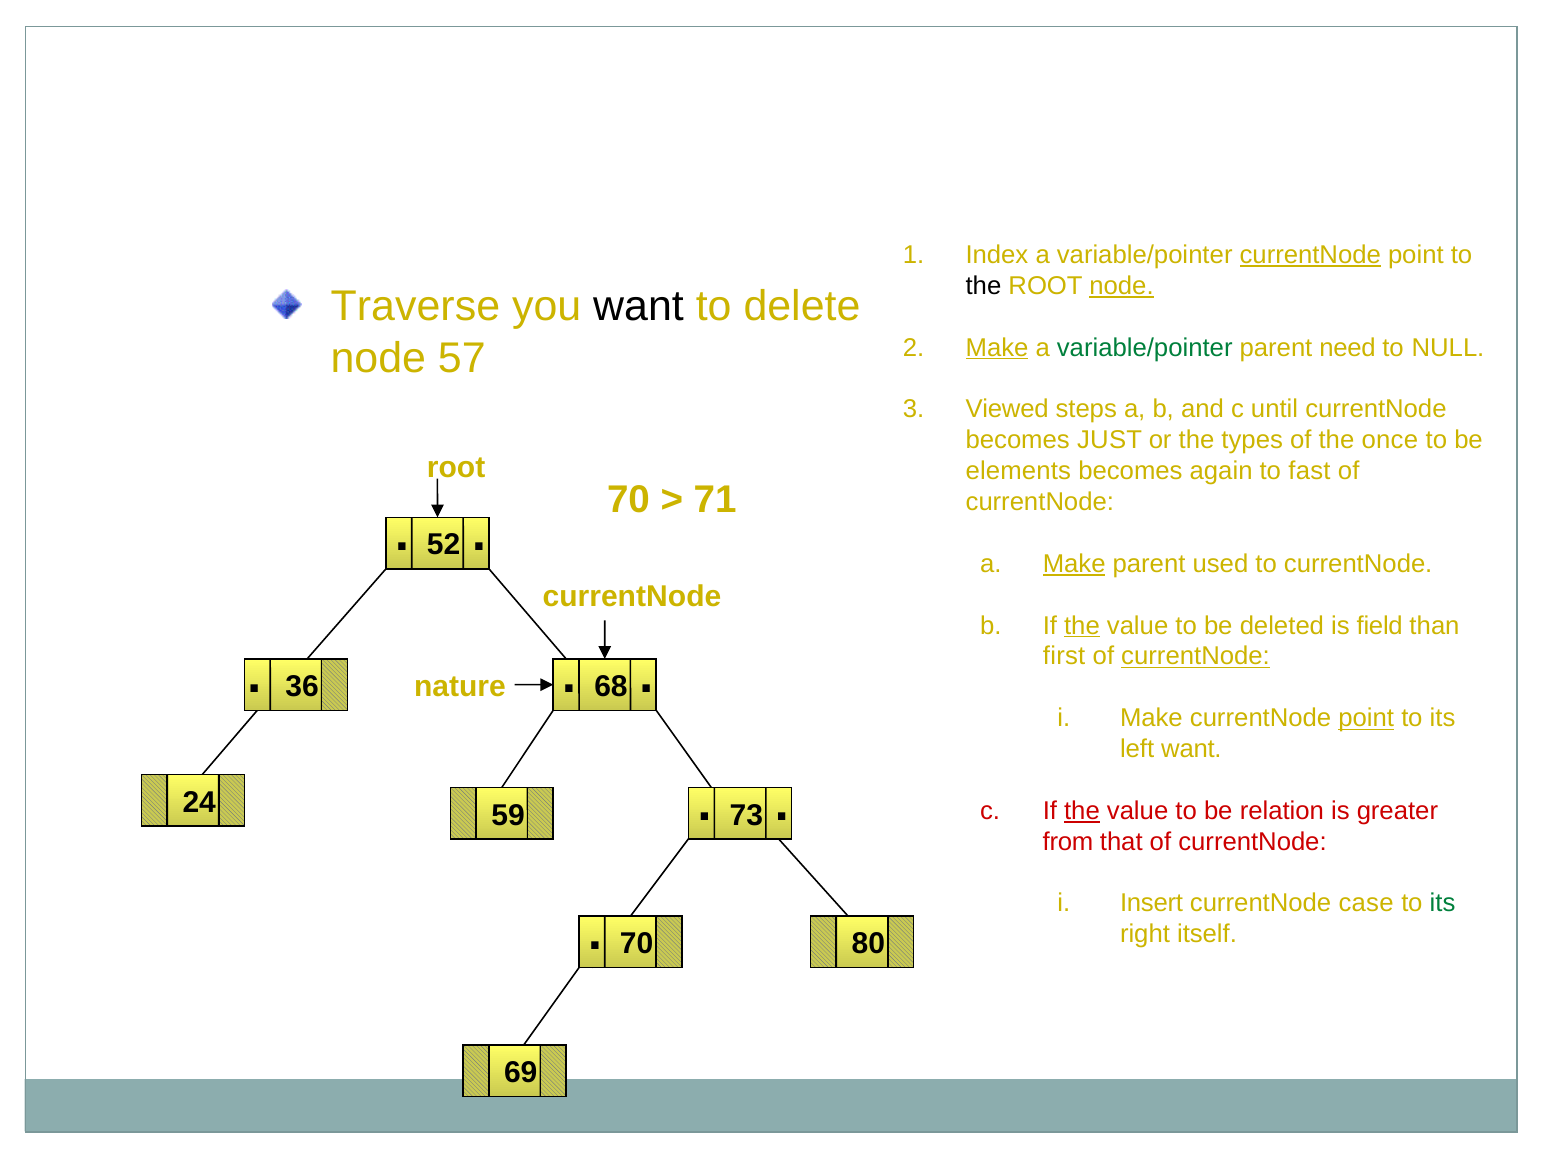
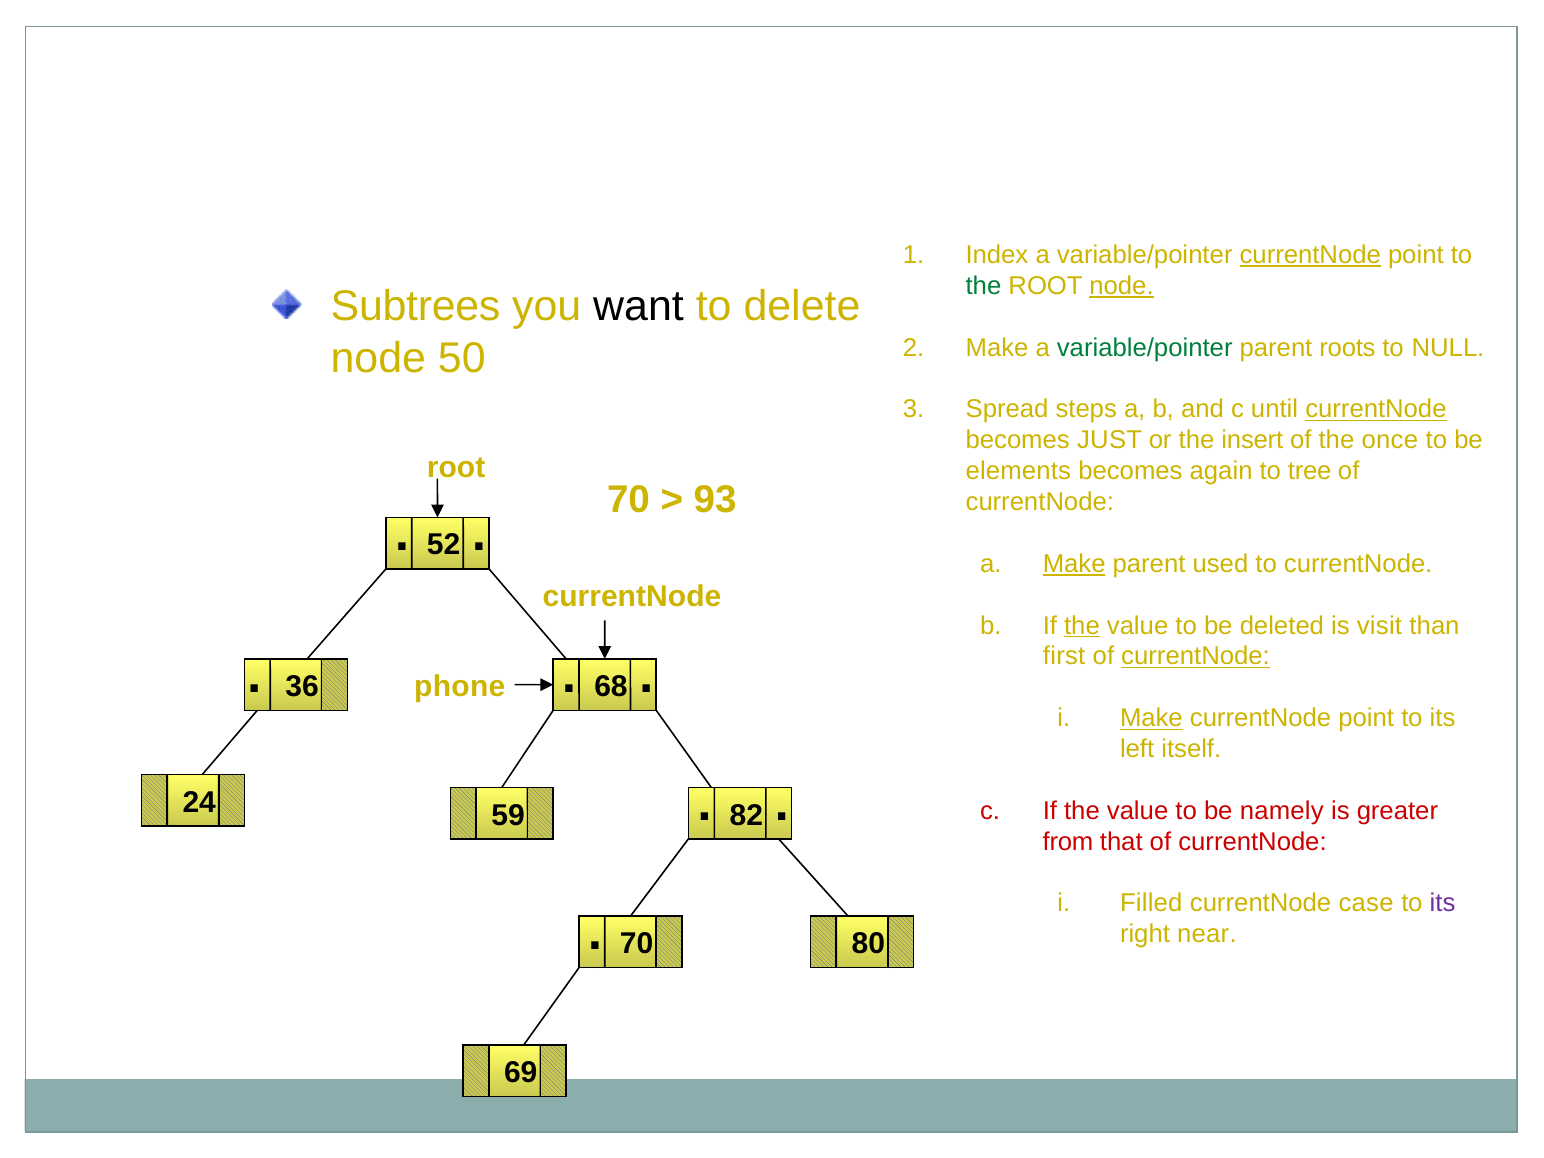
the at (983, 286) colour: black -> green
Traverse: Traverse -> Subtrees
Make at (997, 348) underline: present -> none
need: need -> roots
57: 57 -> 50
Viewed: Viewed -> Spread
currentNode at (1376, 409) underline: none -> present
types: types -> insert
to fast: fast -> tree
71: 71 -> 93
field: field -> visit
nature: nature -> phone
Make at (1151, 718) underline: none -> present
point at (1366, 718) underline: present -> none
left want: want -> itself
the at (1082, 811) underline: present -> none
relation: relation -> namely
73: 73 -> 82
Insert: Insert -> Filled
its at (1443, 904) colour: green -> purple
itself: itself -> near
